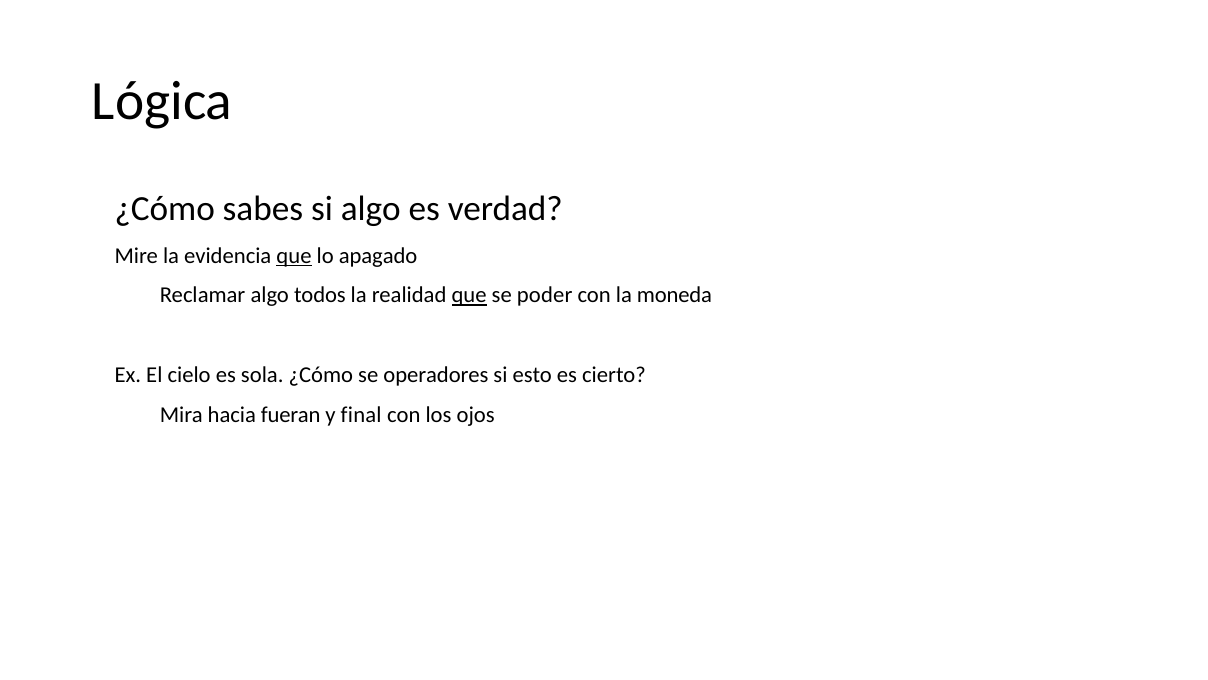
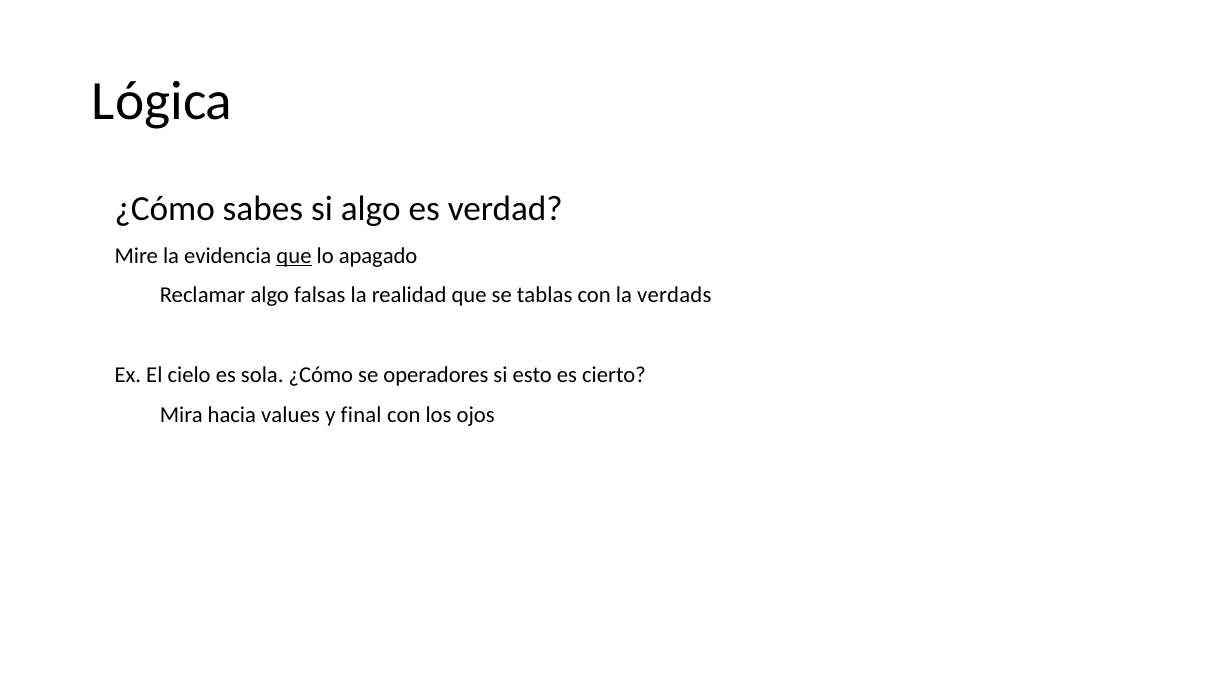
todos: todos -> falsas
que at (469, 295) underline: present -> none
poder: poder -> tablas
moneda: moneda -> verdads
fueran: fueran -> values
